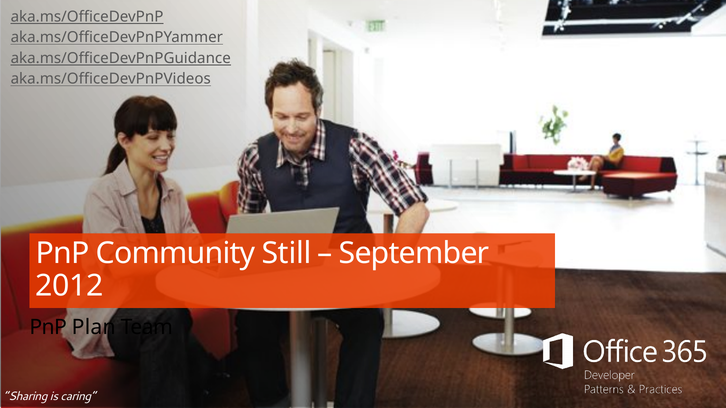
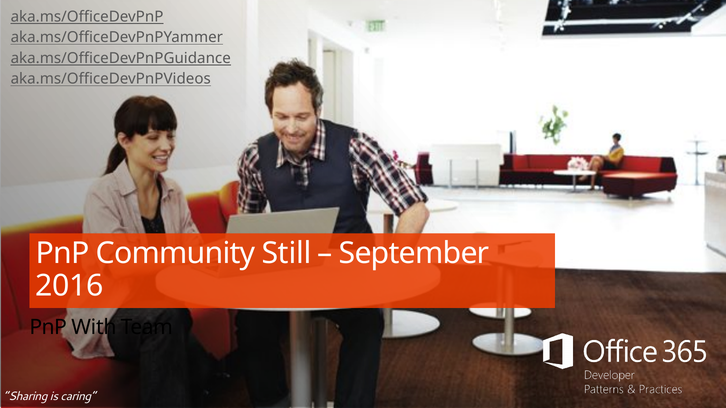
2012: 2012 -> 2016
Plan: Plan -> With
